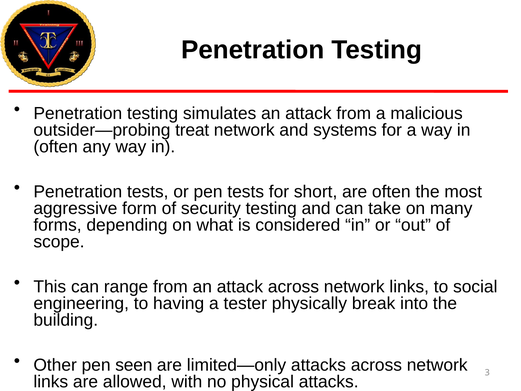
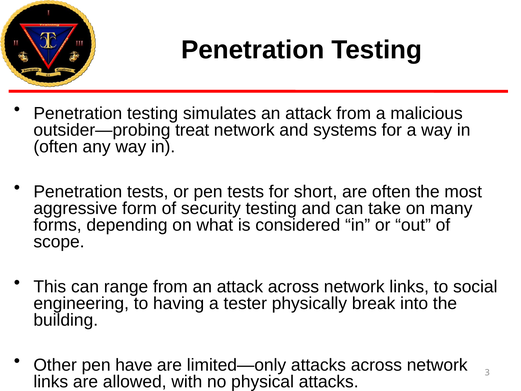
seen: seen -> have
